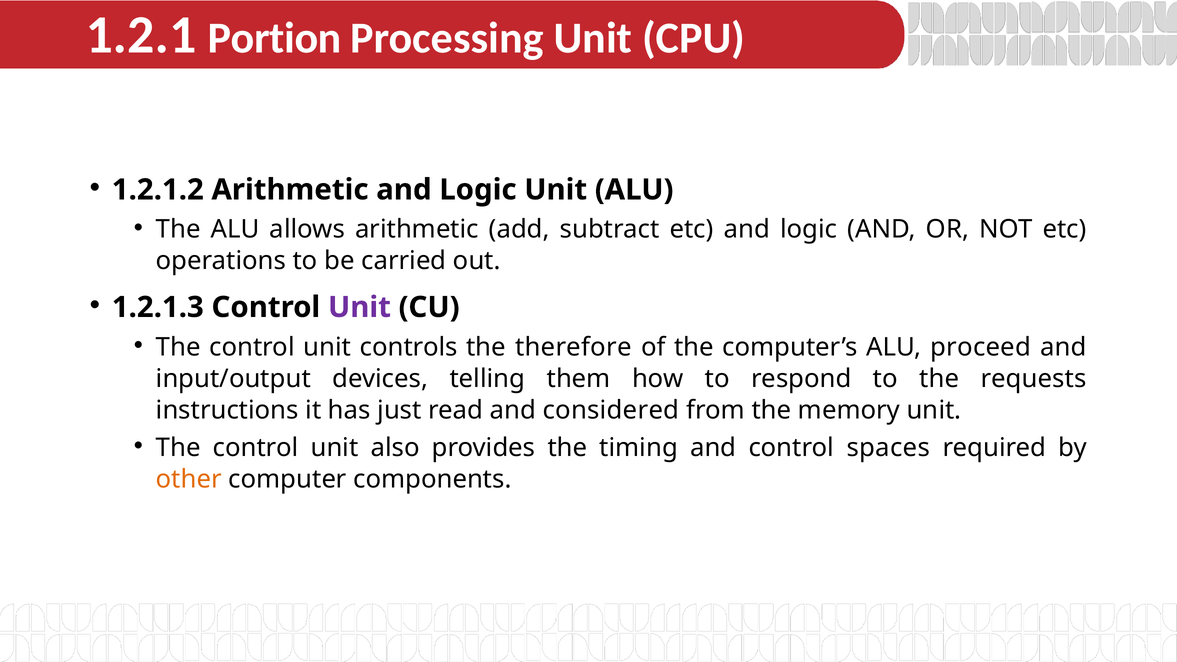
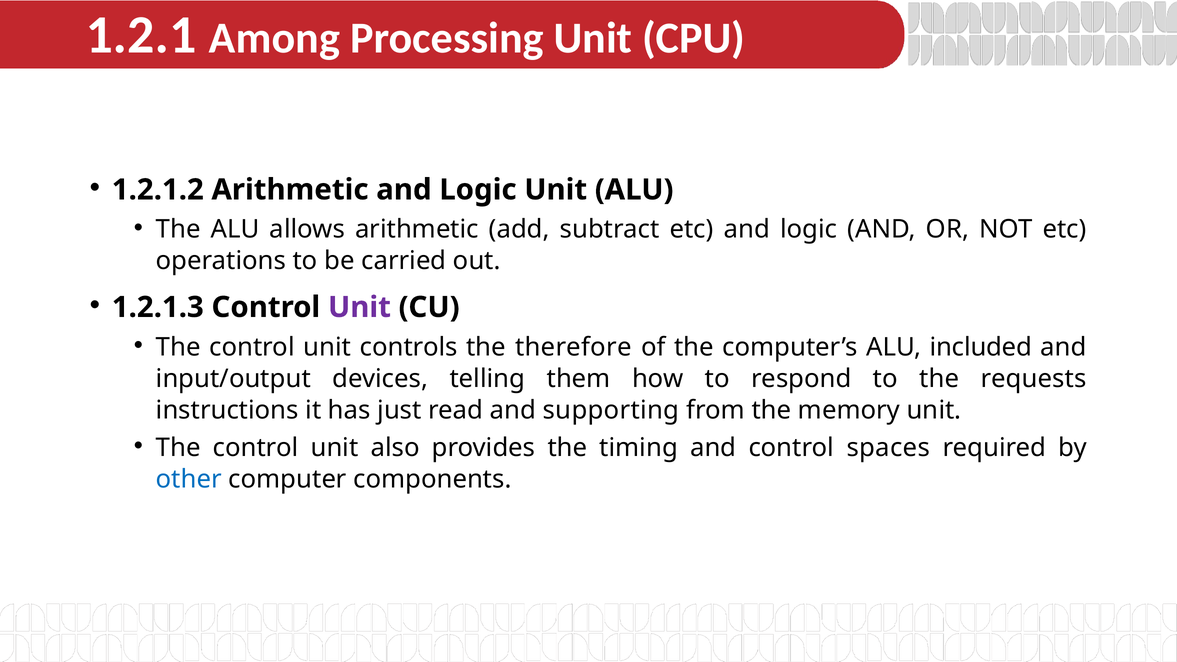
Portion: Portion -> Among
proceed: proceed -> included
considered: considered -> supporting
other colour: orange -> blue
